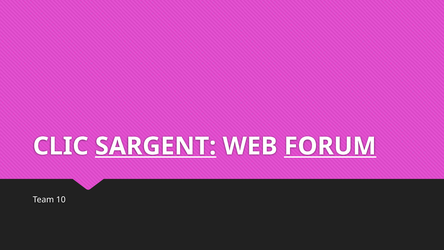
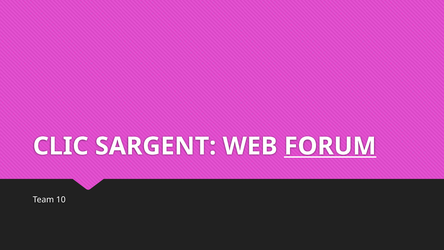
SARGENT underline: present -> none
